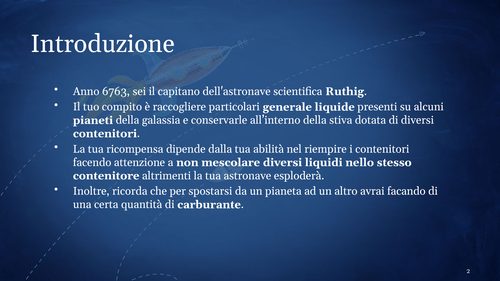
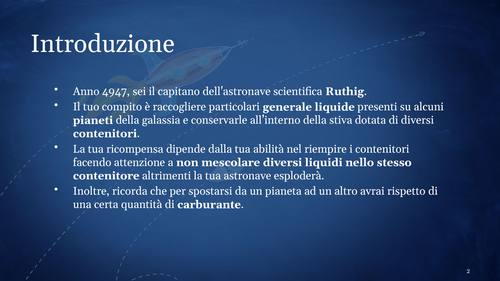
6763: 6763 -> 4947
facando: facando -> rispetto
